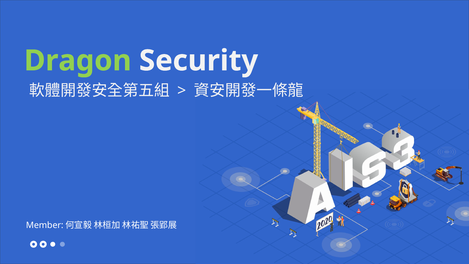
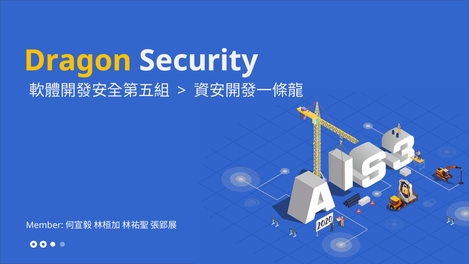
Dragon colour: light green -> yellow
